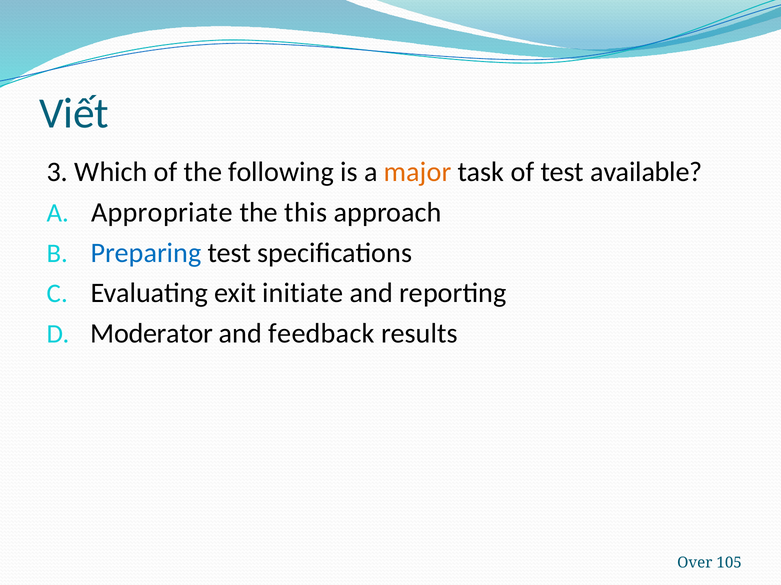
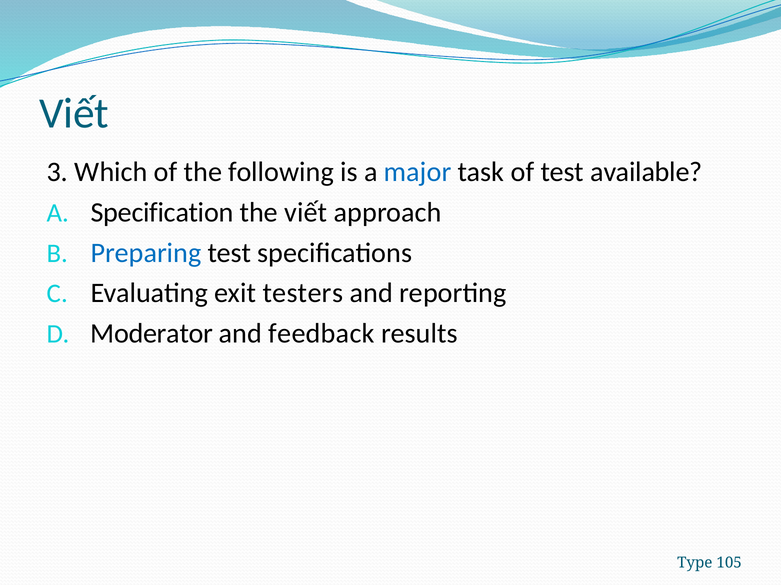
major colour: orange -> blue
Appropriate: Appropriate -> Specification
the this: this -> viết
initiate: initiate -> testers
Over: Over -> Type
